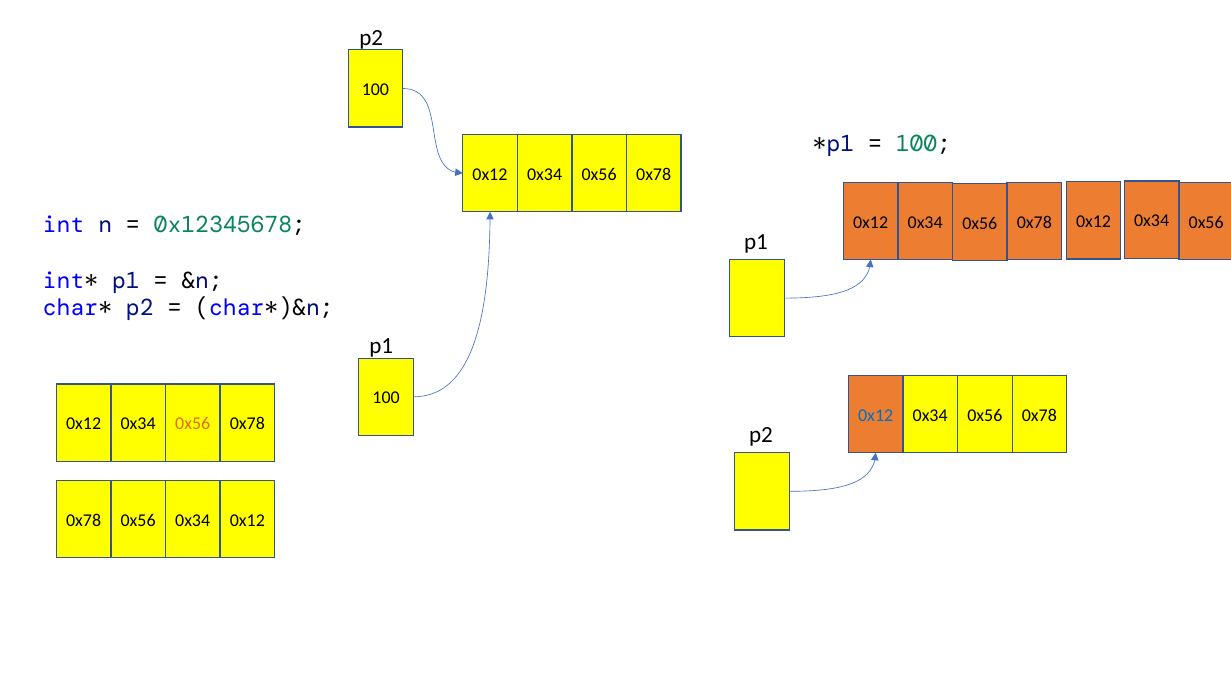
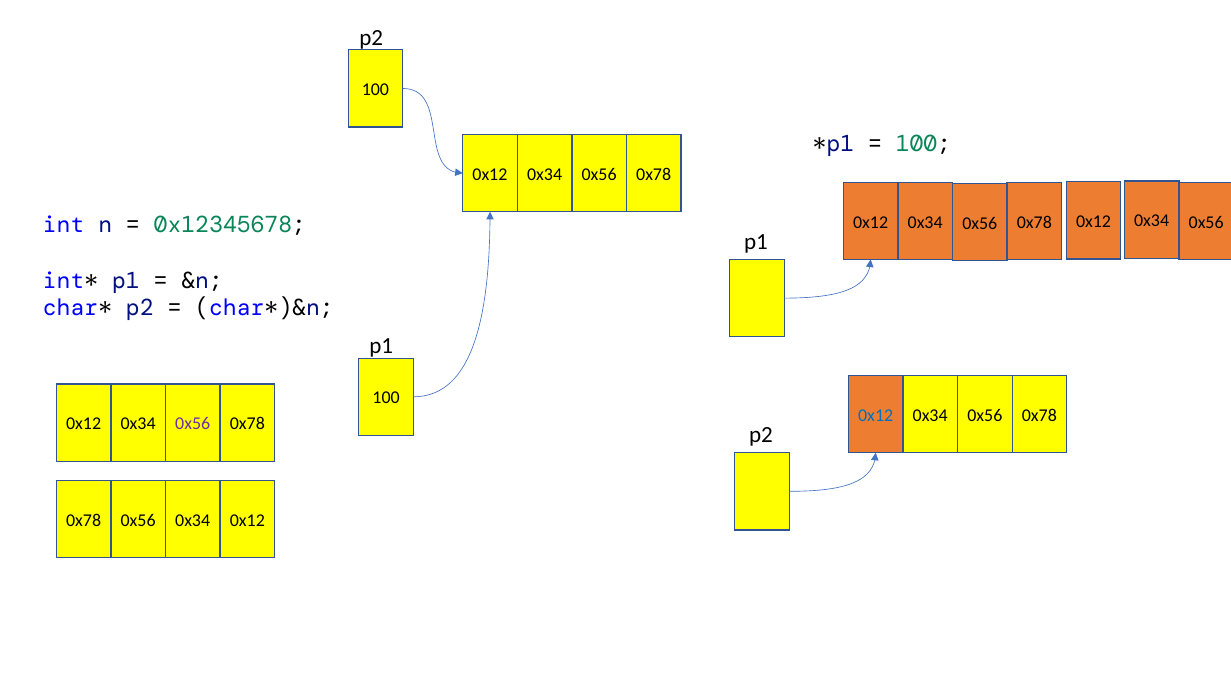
0x56 at (193, 424) colour: orange -> purple
